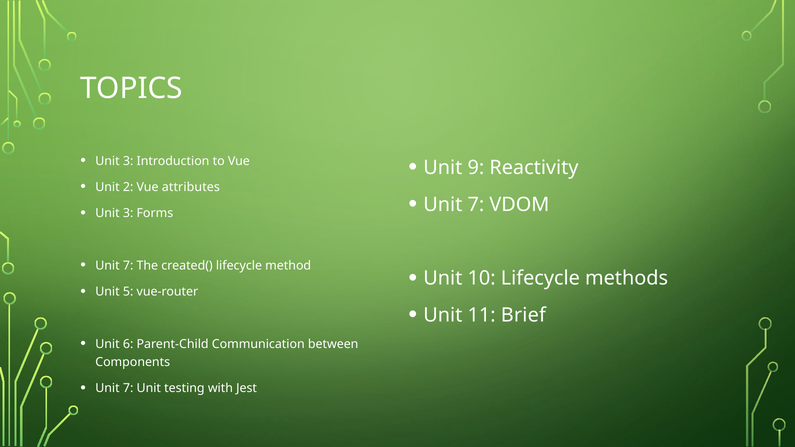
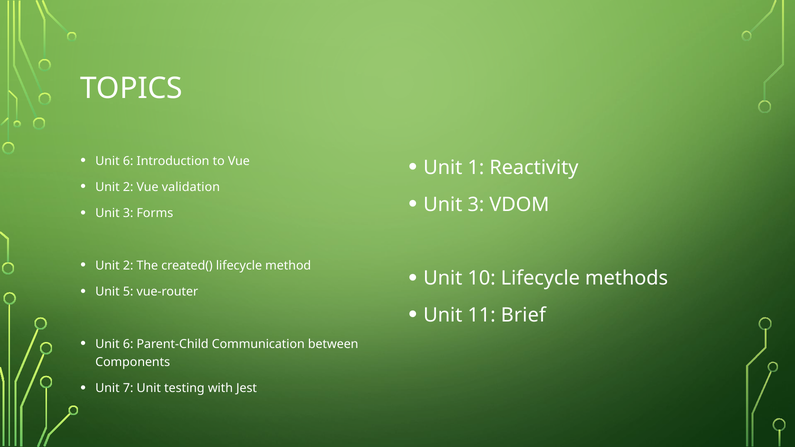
3 at (128, 161): 3 -> 6
9: 9 -> 1
attributes: attributes -> validation
7 at (476, 205): 7 -> 3
7 at (128, 266): 7 -> 2
